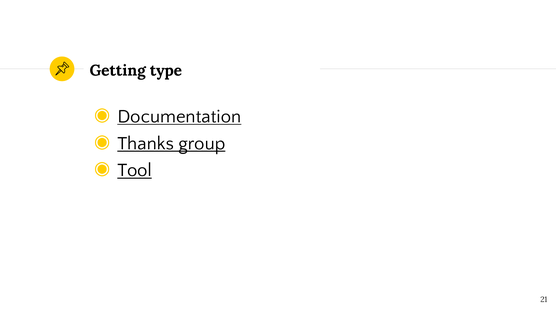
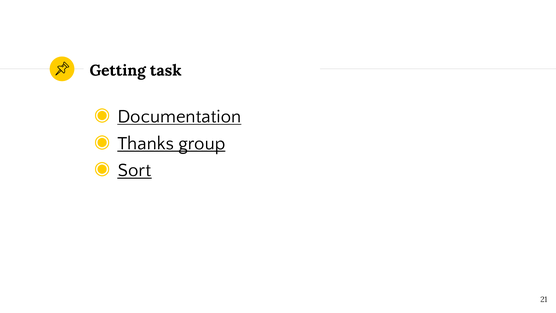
type: type -> task
Tool: Tool -> Sort
